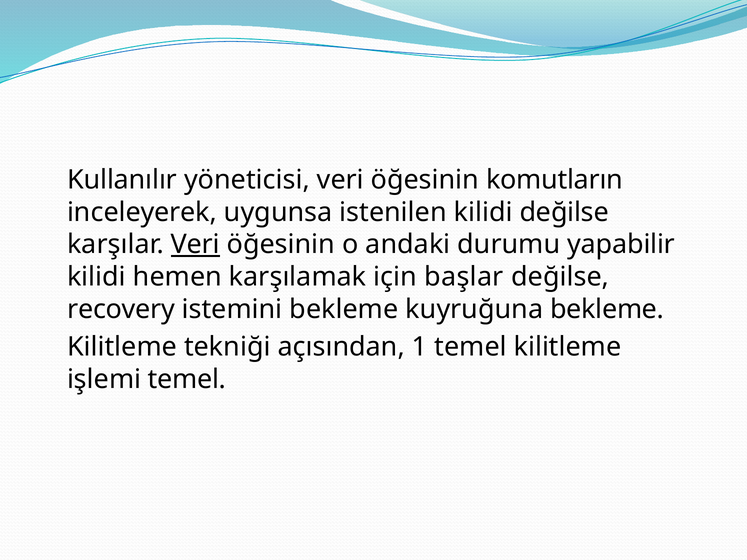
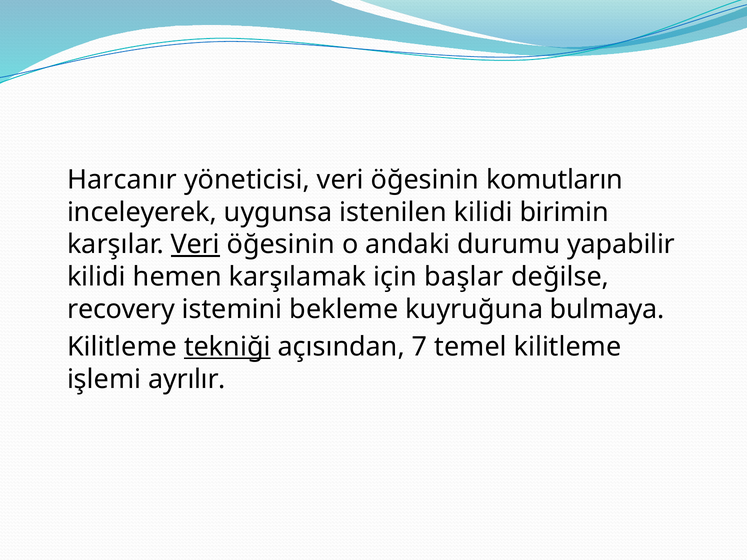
Kullanılır: Kullanılır -> Harcanır
kilidi değilse: değilse -> birimin
kuyruğuna bekleme: bekleme -> bulmaya
tekniği underline: none -> present
1: 1 -> 7
işlemi temel: temel -> ayrılır
